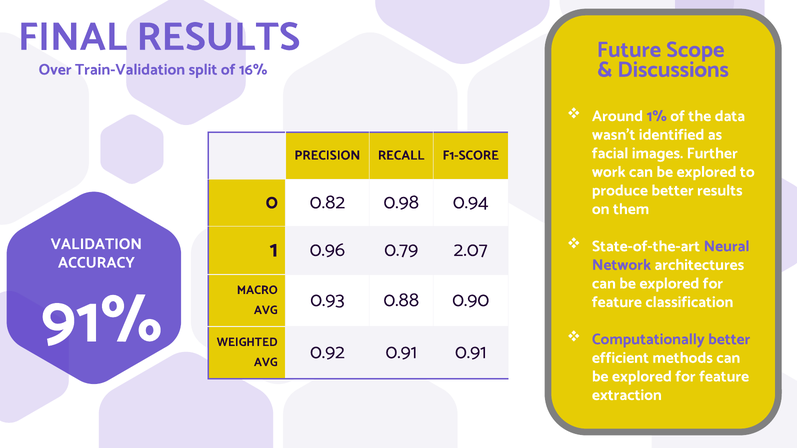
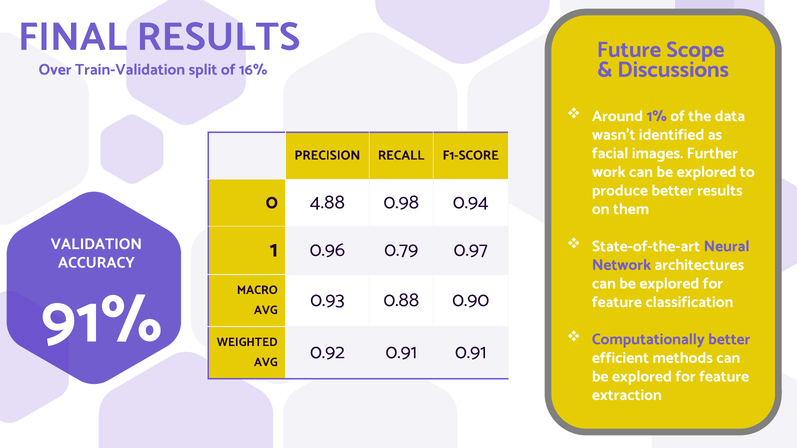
0.82: 0.82 -> 4.88
2.07: 2.07 -> 0.97
